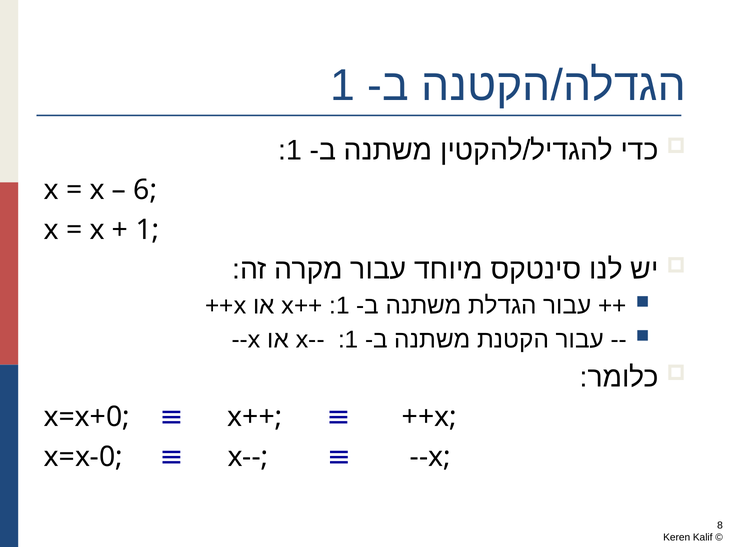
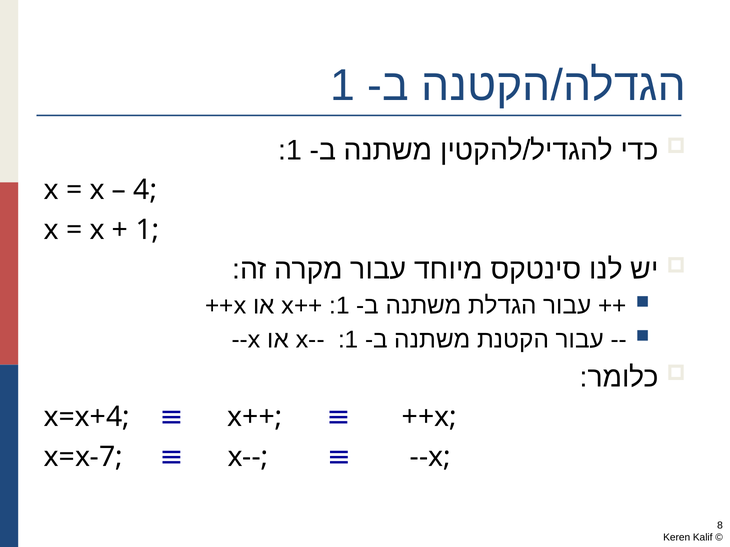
6: 6 -> 4
x=x+0: x=x+0 -> x=x+4
x=x-0: x=x-0 -> x=x-7
